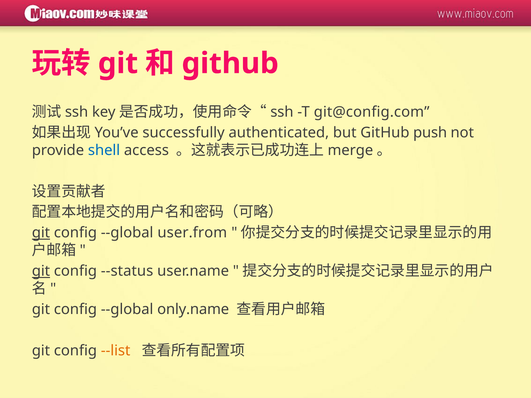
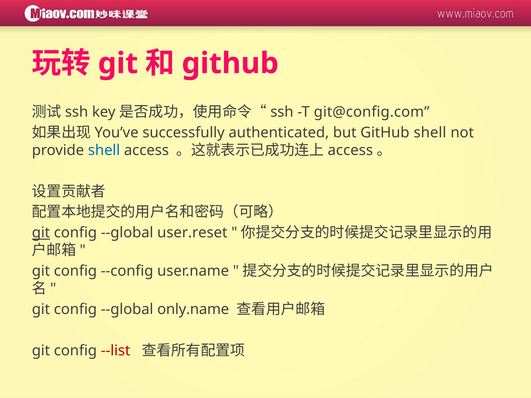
GitHub push: push -> shell
merge at (350, 150): merge -> access
user.from: user.from -> user.reset
git at (41, 271) underline: present -> none
--status: --status -> --config
--list colour: orange -> red
